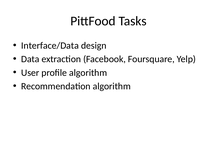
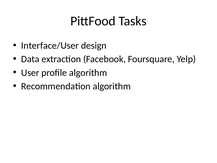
Interface/Data: Interface/Data -> Interface/User
